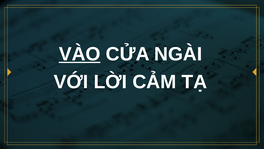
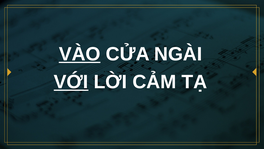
VỚI underline: none -> present
